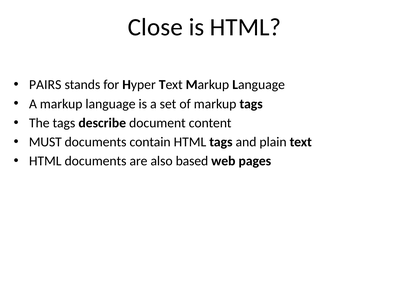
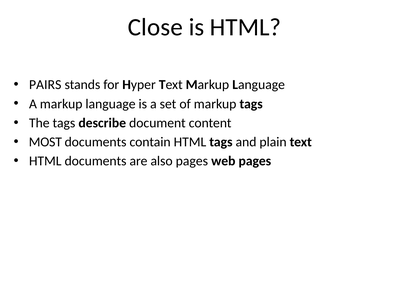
MUST: MUST -> MOST
also based: based -> pages
